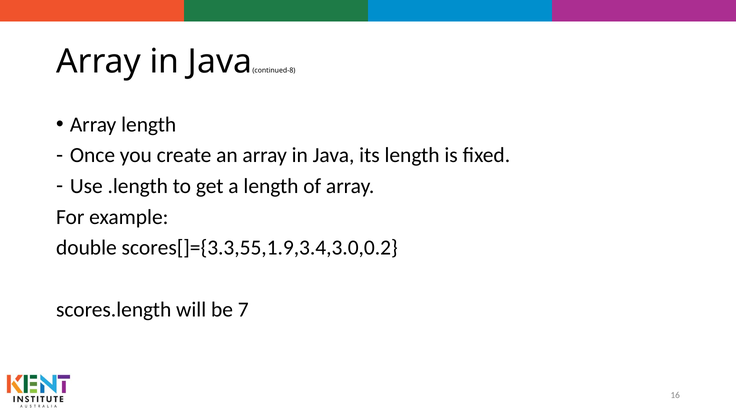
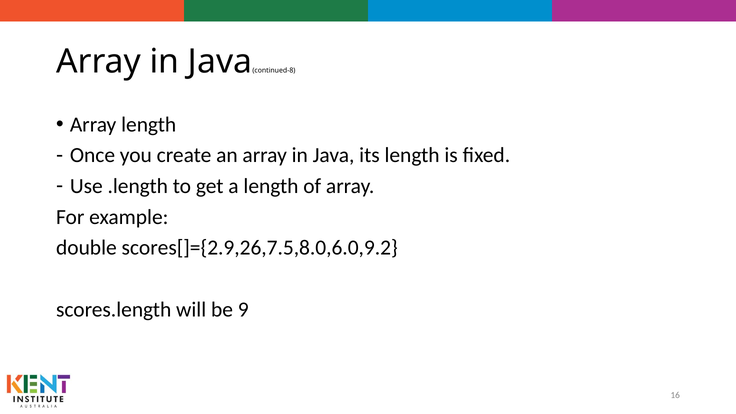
scores[]={3.3,55,1.9,3.4,3.0,0.2: scores[]={3.3,55,1.9,3.4,3.0,0.2 -> scores[]={2.9,26,7.5,8.0,6.0,9.2
7: 7 -> 9
